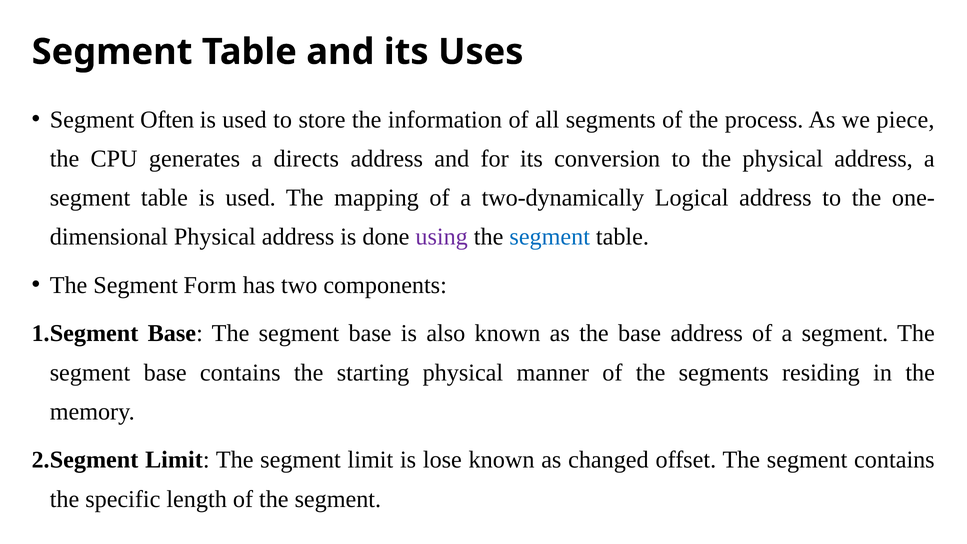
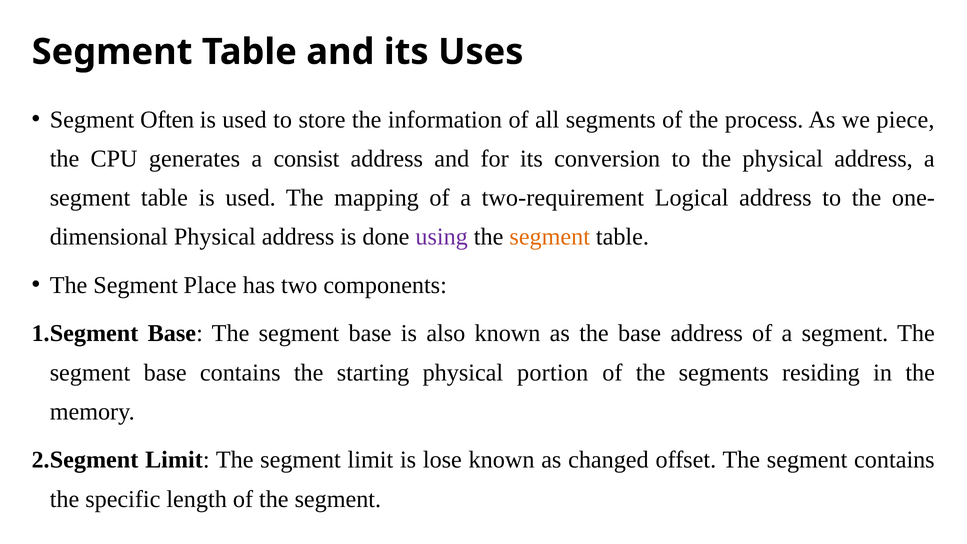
directs: directs -> consist
two-dynamically: two-dynamically -> two-requirement
segment at (550, 237) colour: blue -> orange
Form: Form -> Place
manner: manner -> portion
